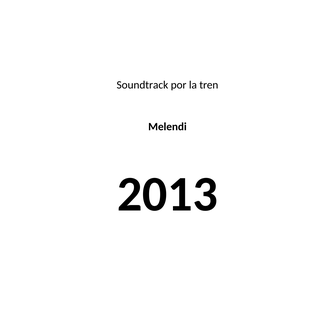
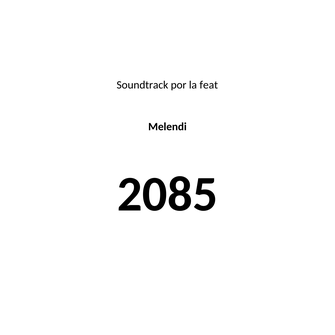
tren: tren -> feat
2013: 2013 -> 2085
